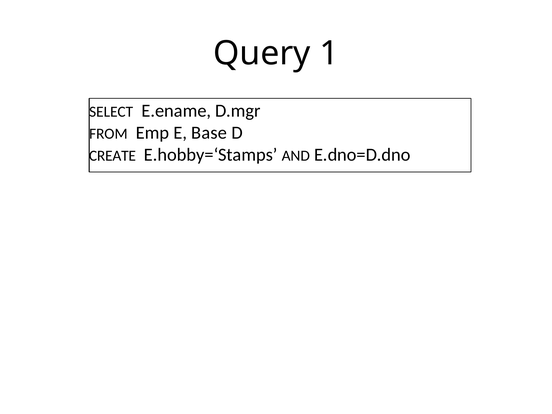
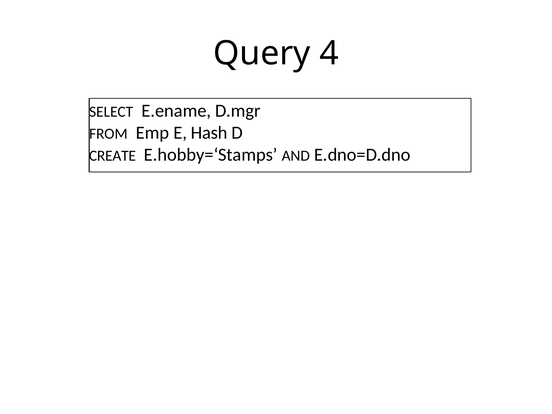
1: 1 -> 4
Base: Base -> Hash
